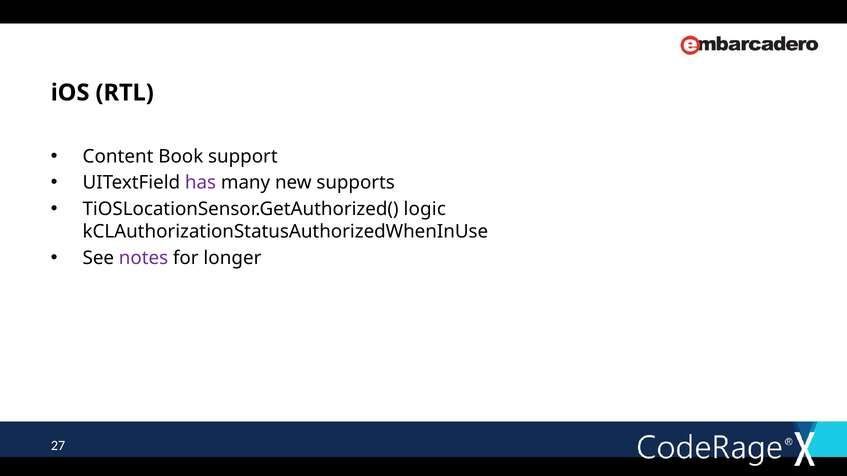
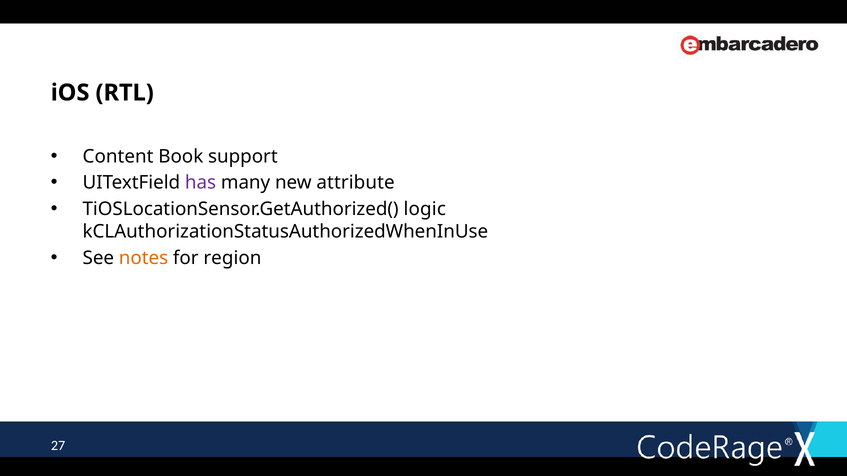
supports: supports -> attribute
notes colour: purple -> orange
longer: longer -> region
